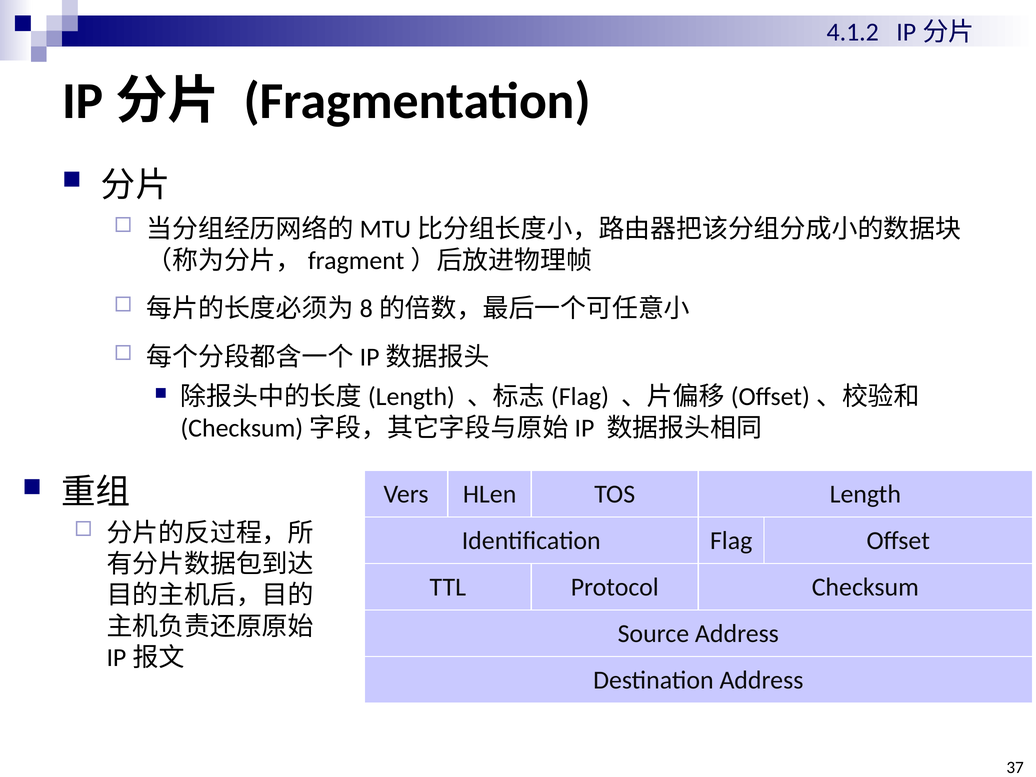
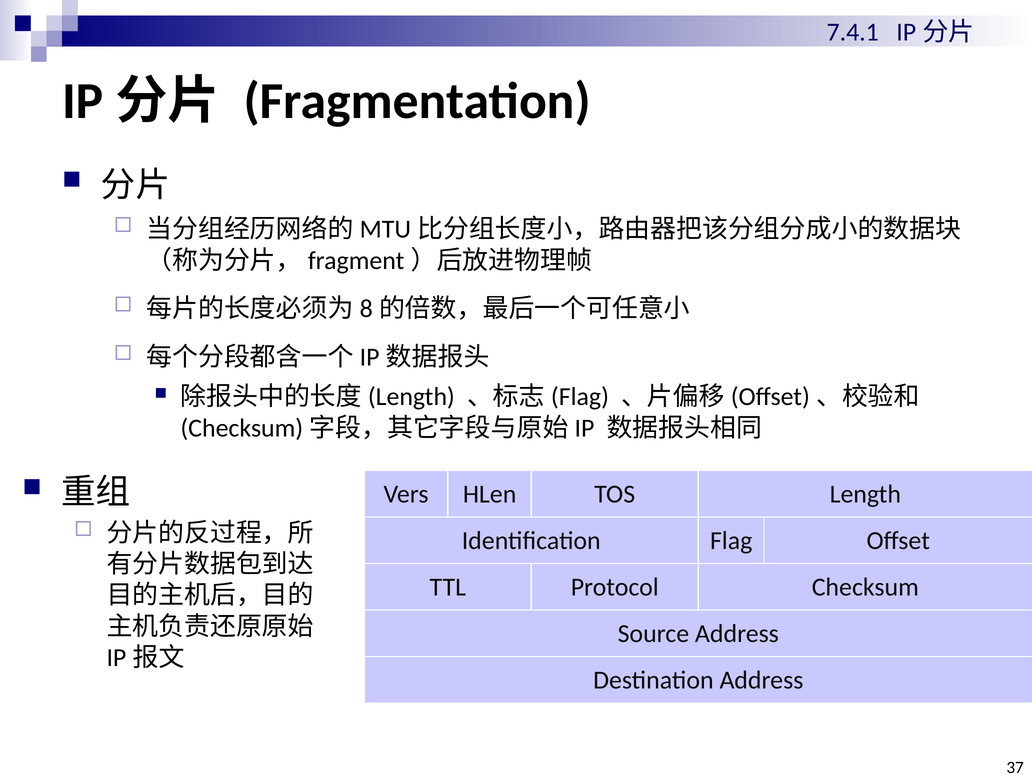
4.1.2: 4.1.2 -> 7.4.1
